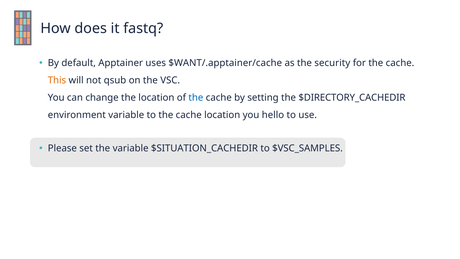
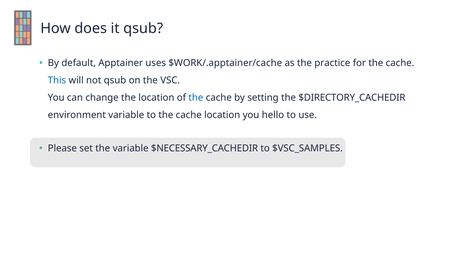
it fastq: fastq -> qsub
$WANT/.apptainer/cache: $WANT/.apptainer/cache -> $WORK/.apptainer/cache
security: security -> practice
This colour: orange -> blue
$SITUATION_CACHEDIR: $SITUATION_CACHEDIR -> $NECESSARY_CACHEDIR
